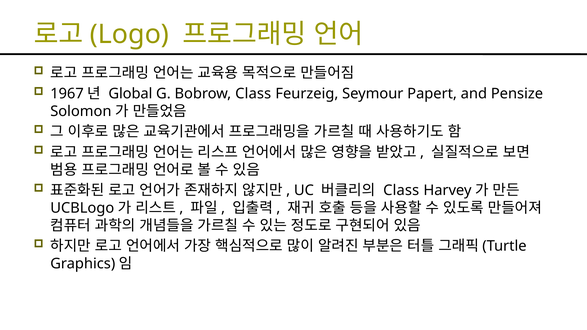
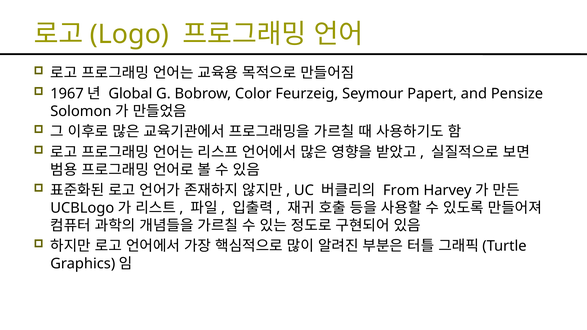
Bobrow Class: Class -> Color
Class at (401, 190): Class -> From
